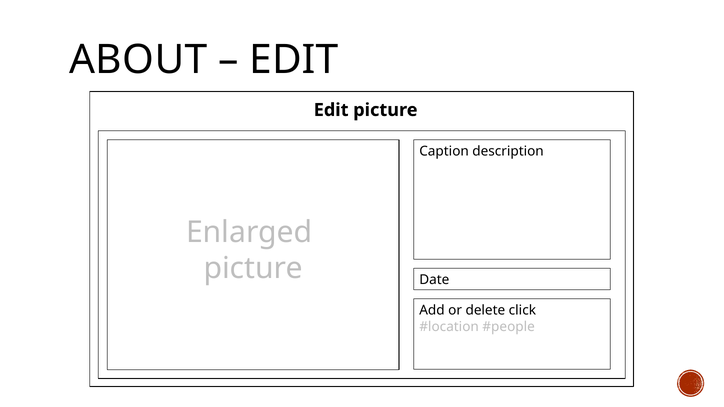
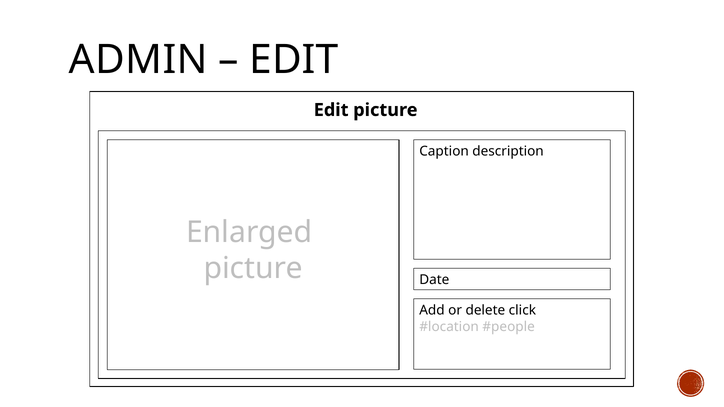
ABOUT: ABOUT -> ADMIN
